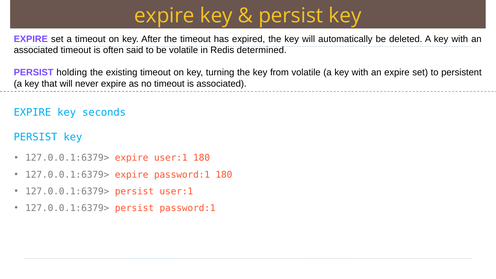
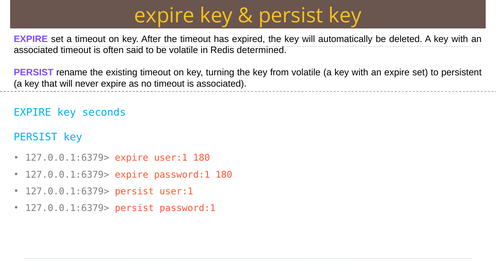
holding: holding -> rename
